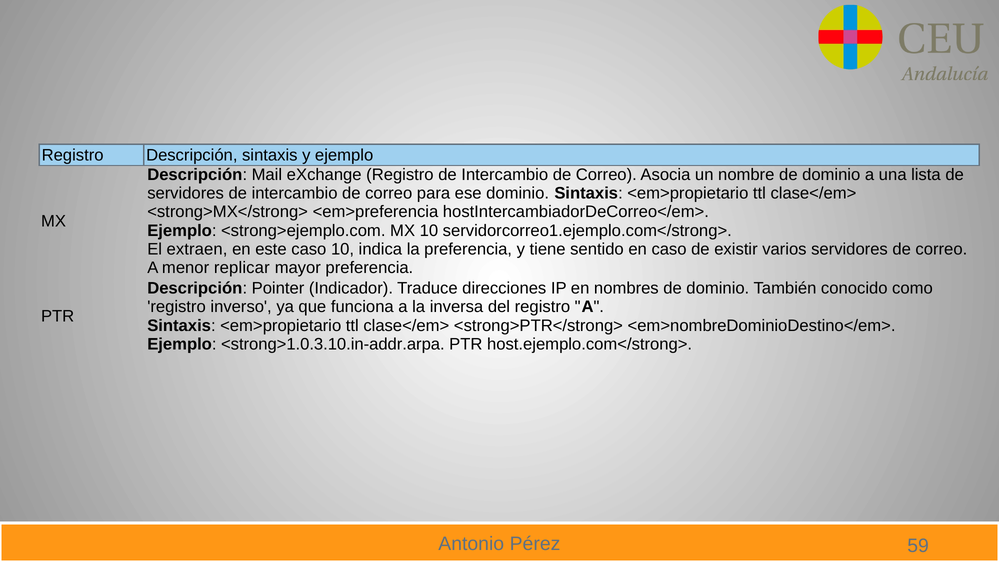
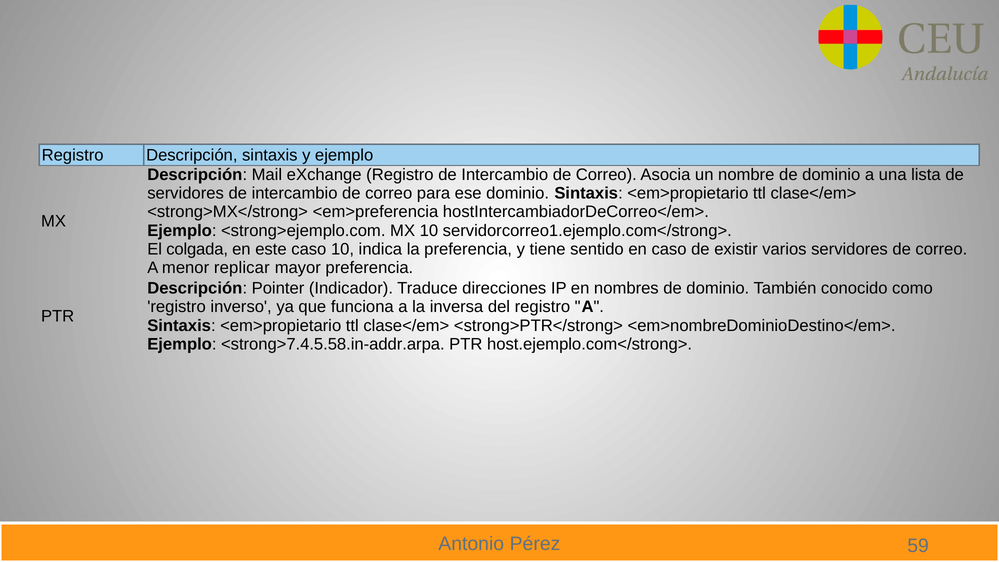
extraen: extraen -> colgada
<strong>1.0.3.10.in-addr.arpa: <strong>1.0.3.10.in-addr.arpa -> <strong>7.4.5.58.in-addr.arpa
